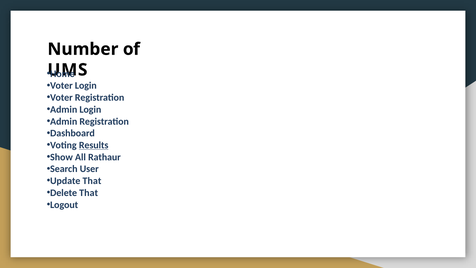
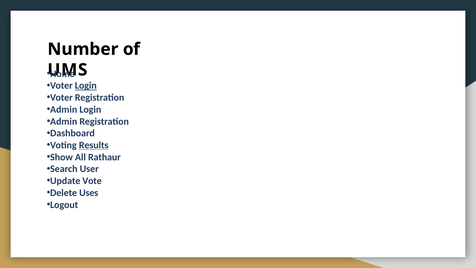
Login at (86, 86) underline: none -> present
Update That: That -> Vote
Delete That: That -> Uses
